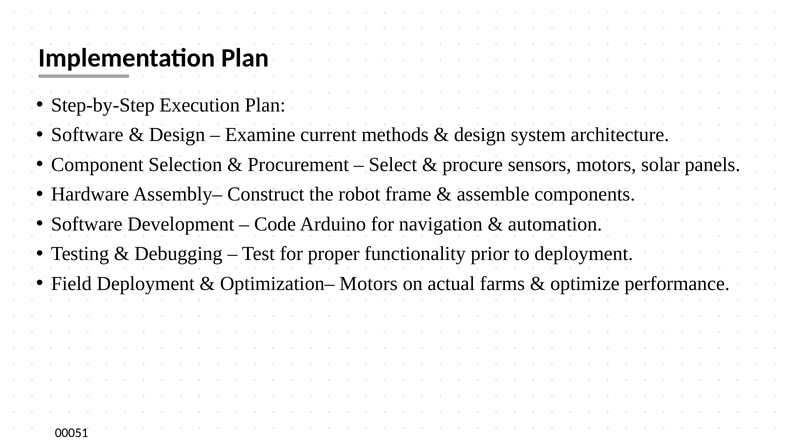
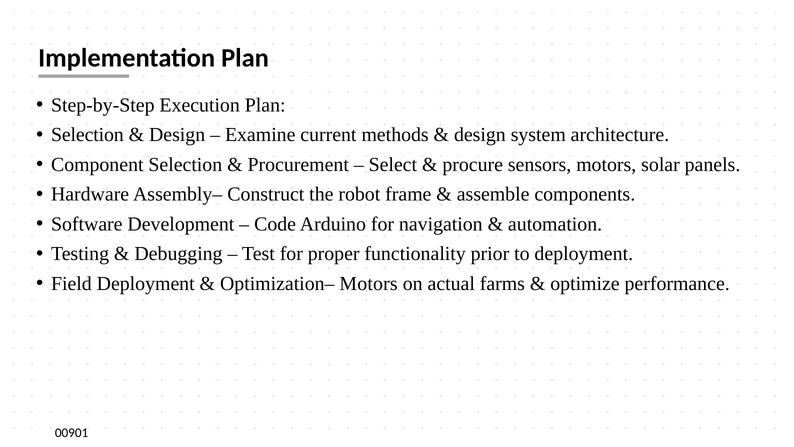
Software at (87, 135): Software -> Selection
00051: 00051 -> 00901
